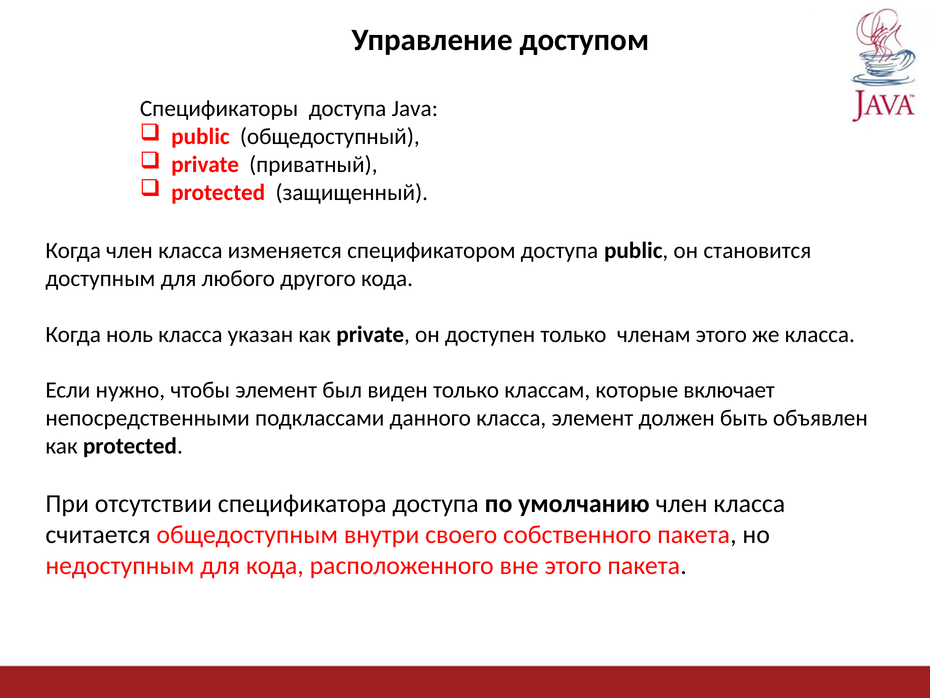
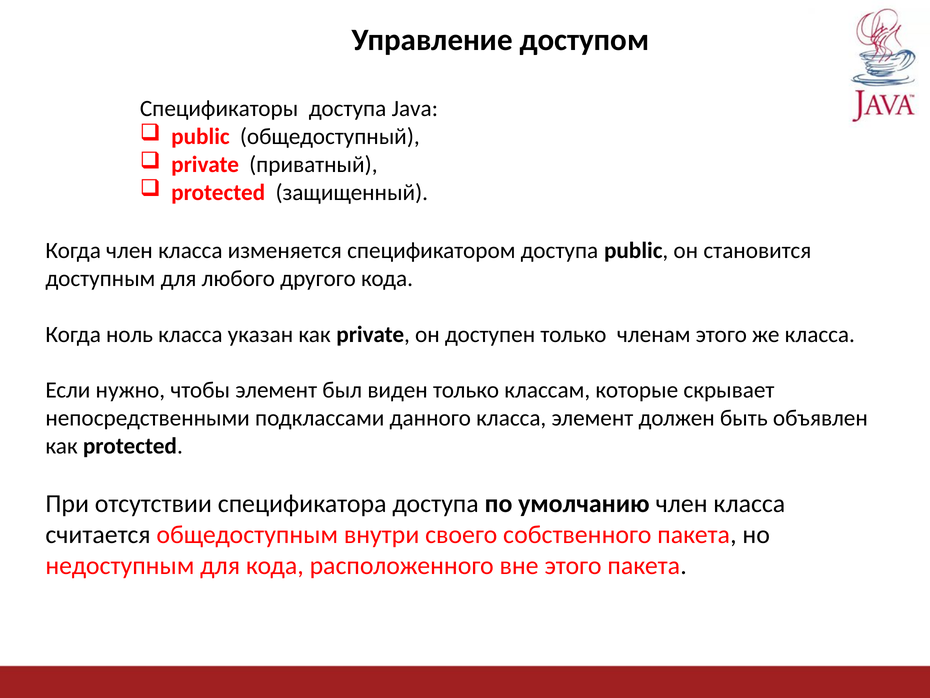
включает: включает -> скрывает
